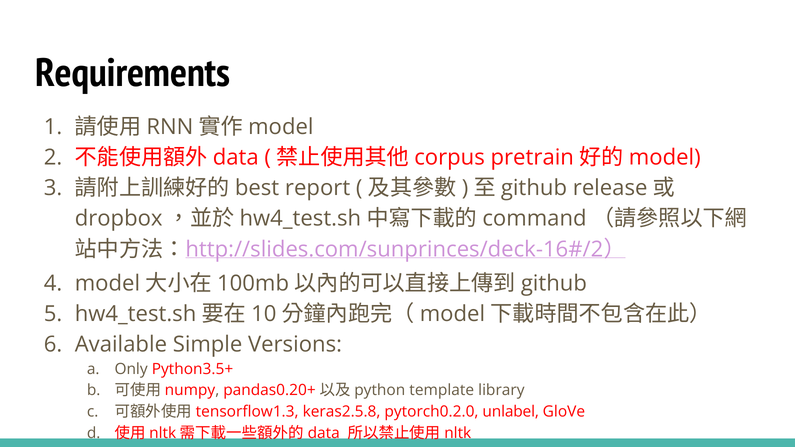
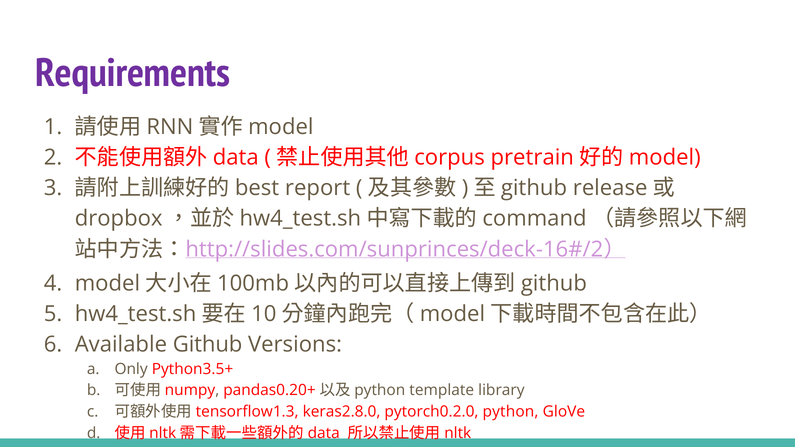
Requirements colour: black -> purple
Simple: Simple -> Github
keras2.5.8: keras2.5.8 -> keras2.8.0
unlabel: unlabel -> python
